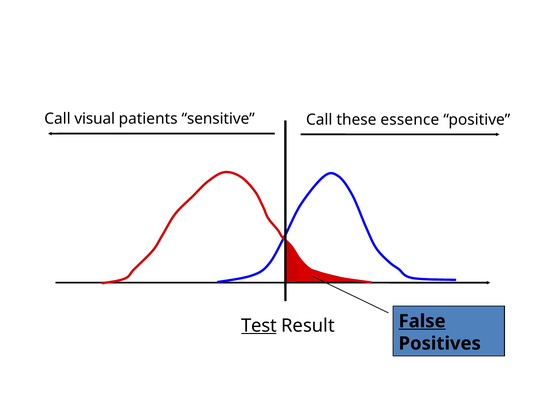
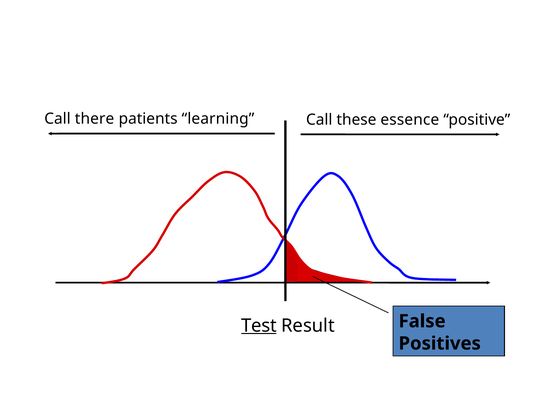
visual: visual -> there
sensitive: sensitive -> learning
False underline: present -> none
